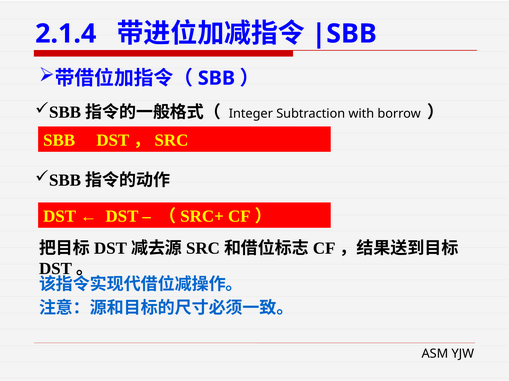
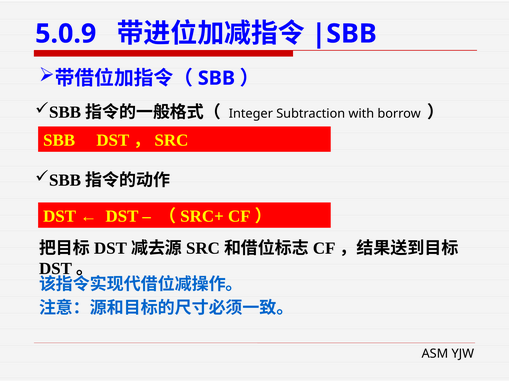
2.1.4: 2.1.4 -> 5.0.9
